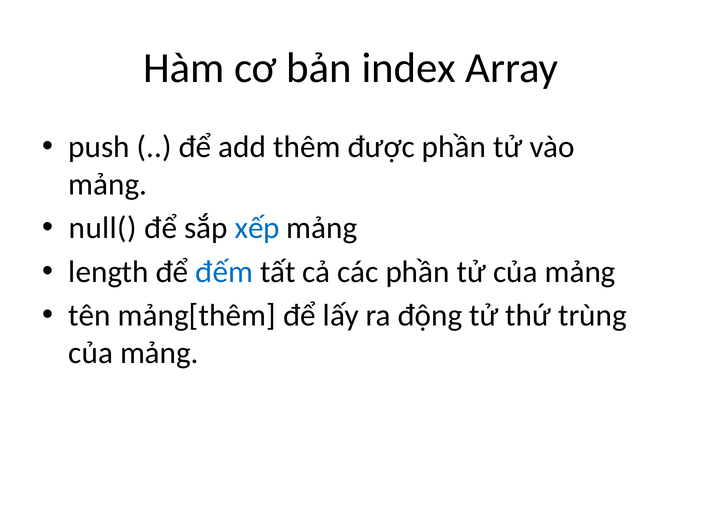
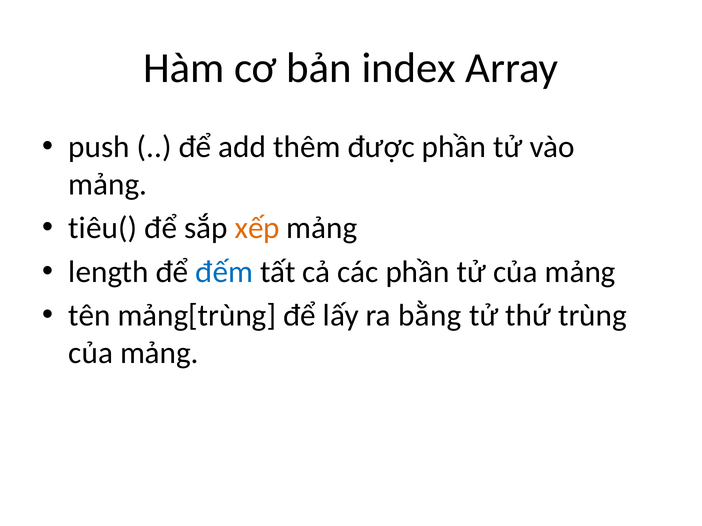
null(: null( -> tiêu(
xếp colour: blue -> orange
mảng[thêm: mảng[thêm -> mảng[trùng
động: động -> bằng
